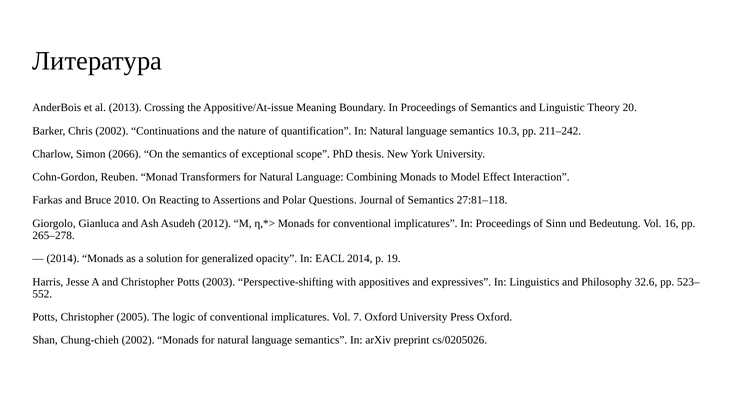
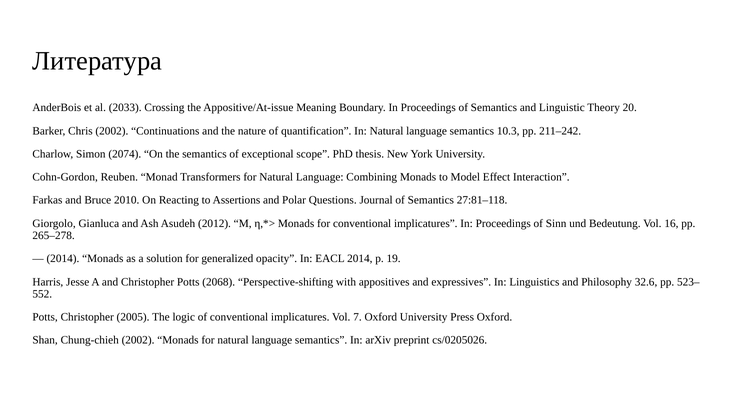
2013: 2013 -> 2033
2066: 2066 -> 2074
2003: 2003 -> 2068
